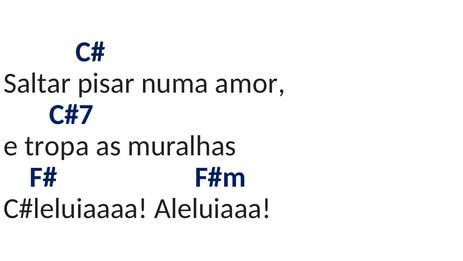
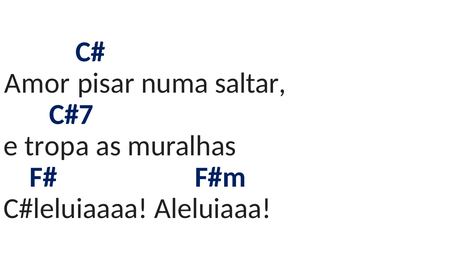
Saltar: Saltar -> Amor
amor: amor -> saltar
